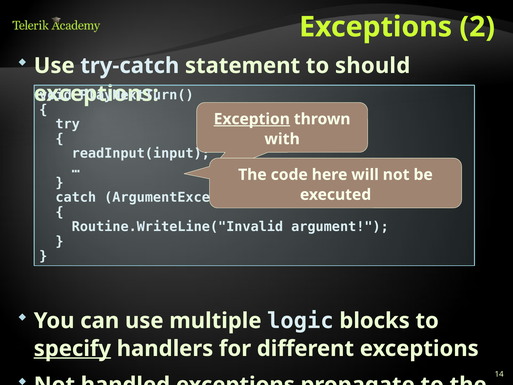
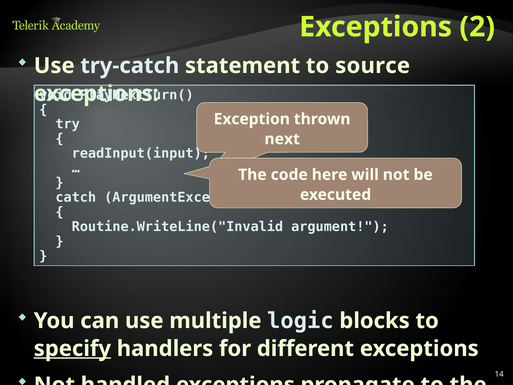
should: should -> source
Exception underline: present -> none
with: with -> next
